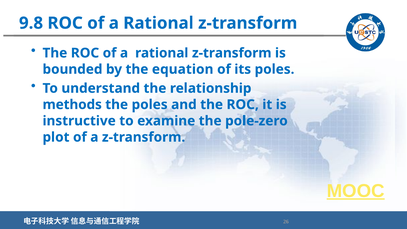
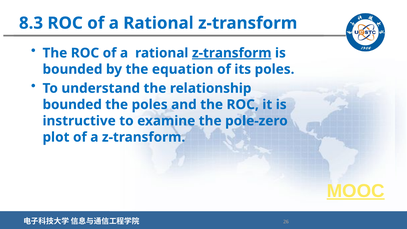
9.8: 9.8 -> 8.3
z-transform at (232, 53) underline: none -> present
methods at (72, 105): methods -> bounded
